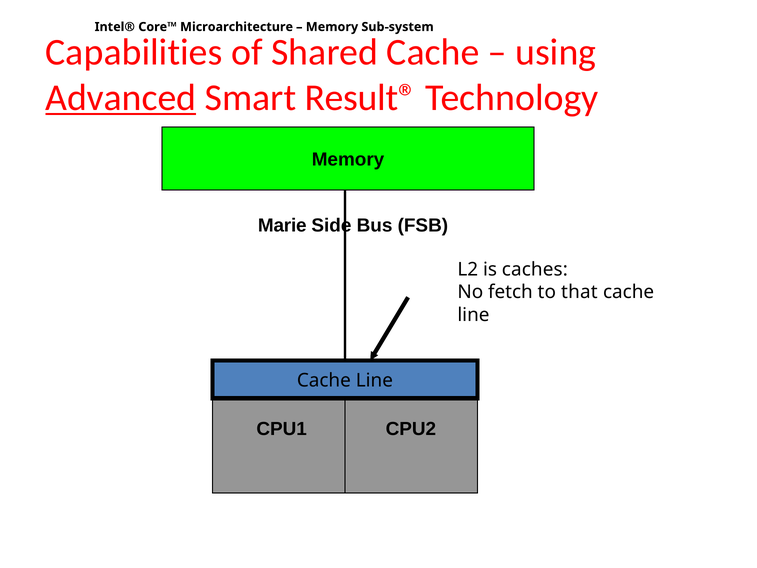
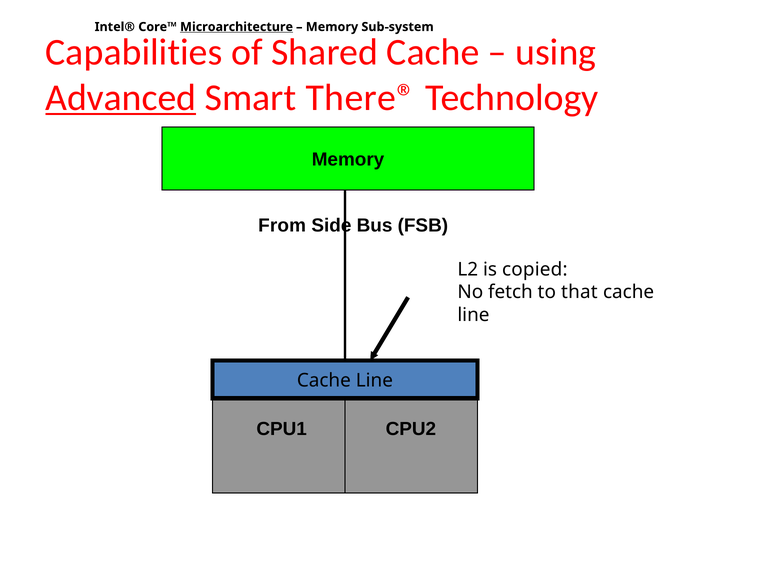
Microarchitecture underline: none -> present
Result®: Result® -> There®
Marie: Marie -> From
caches: caches -> copied
